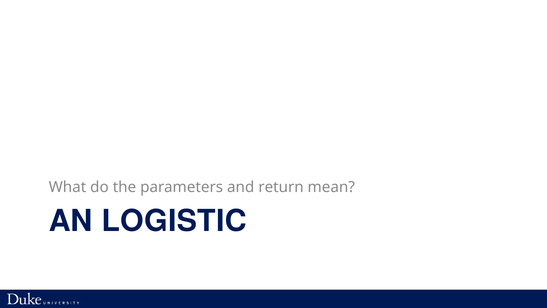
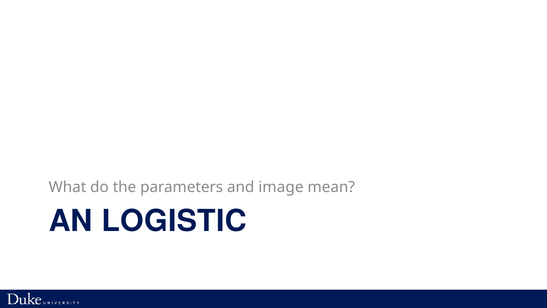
return: return -> image
